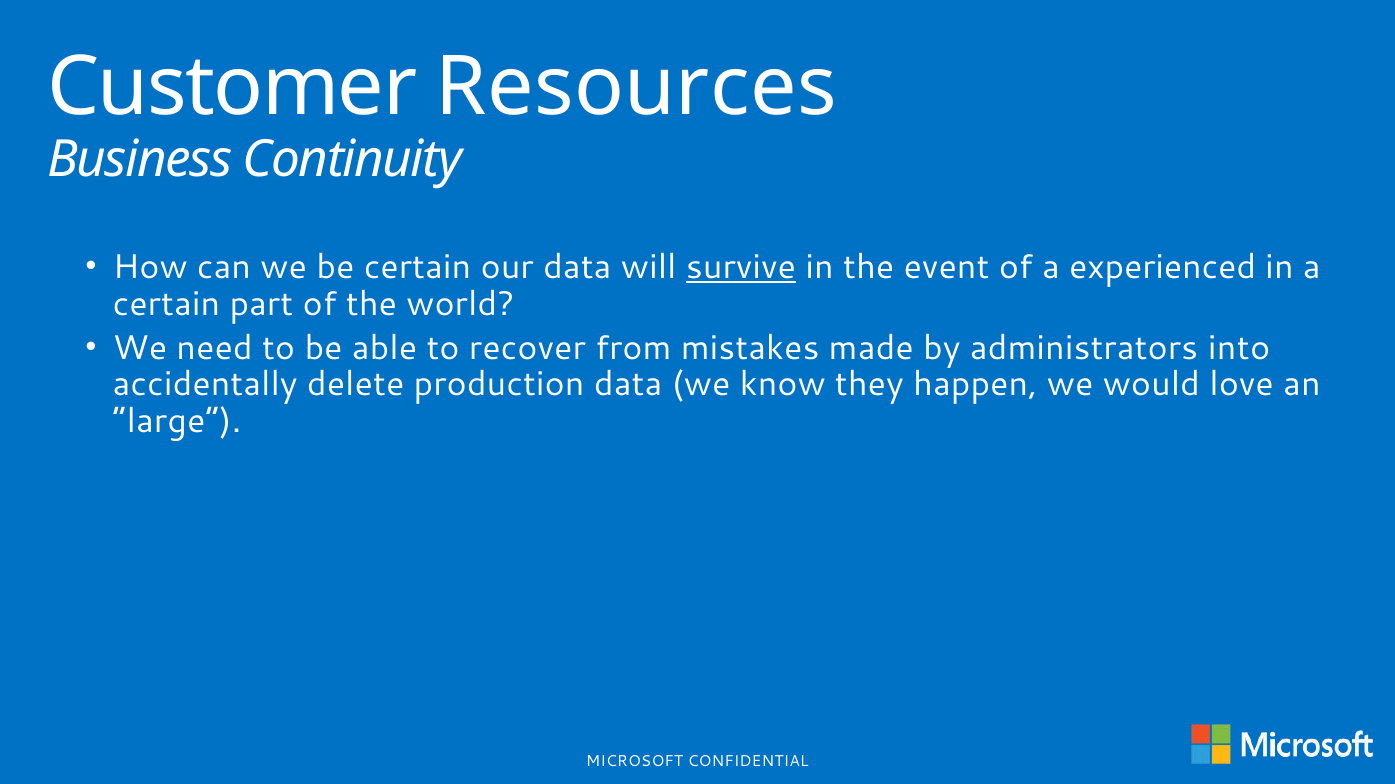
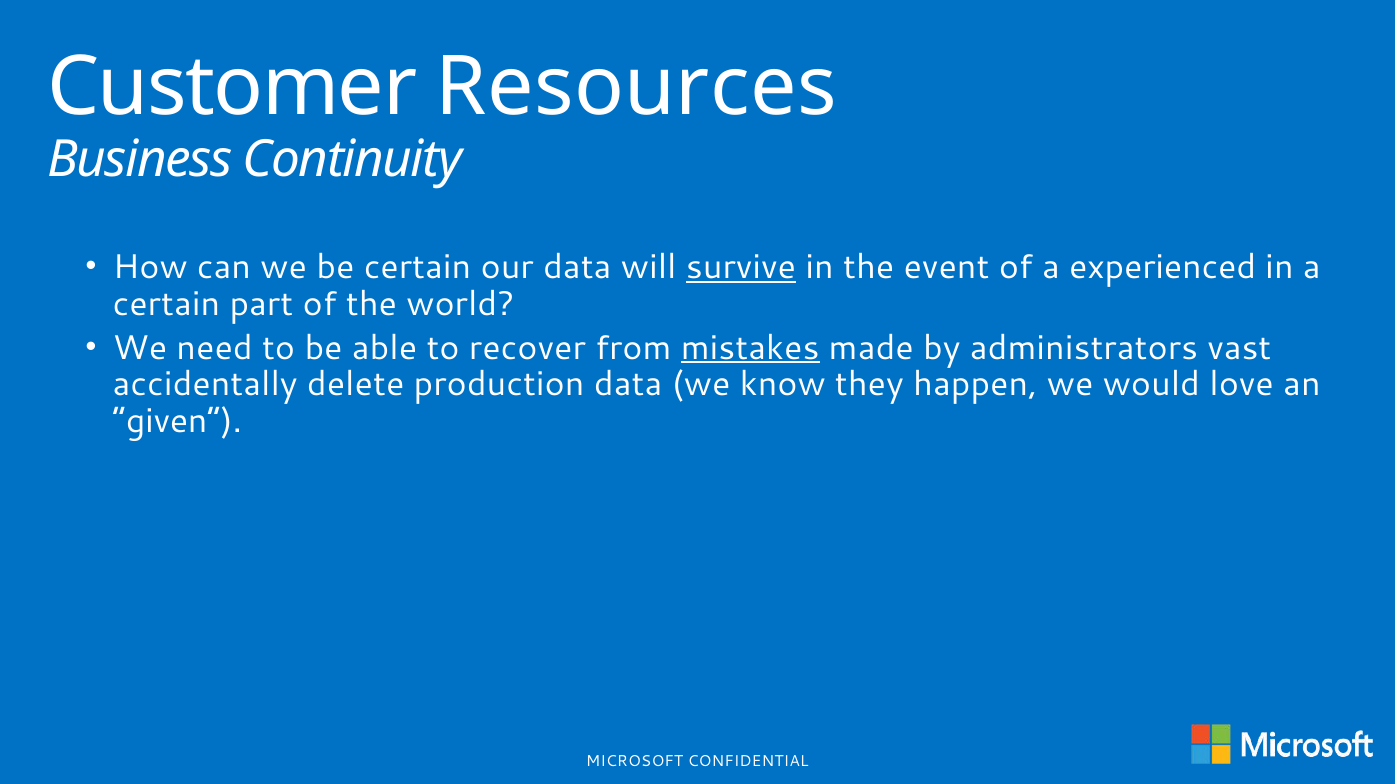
mistakes underline: none -> present
into: into -> vast
large: large -> given
